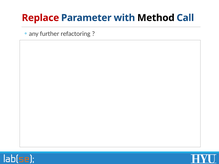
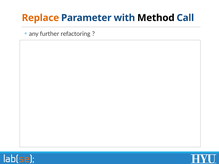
Replace colour: red -> orange
